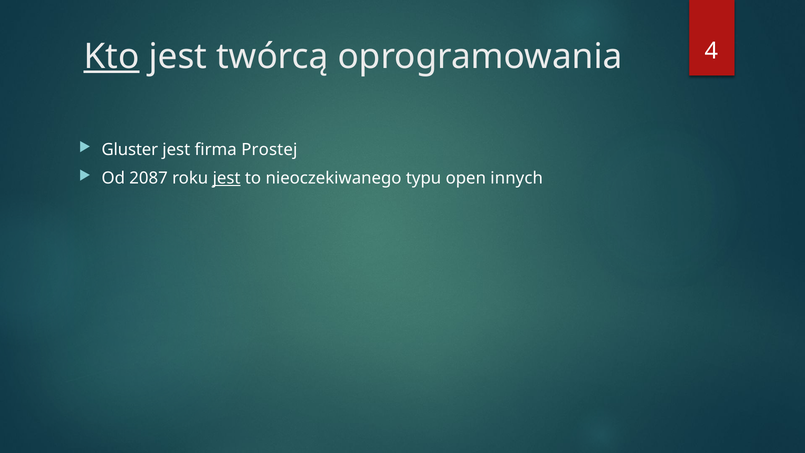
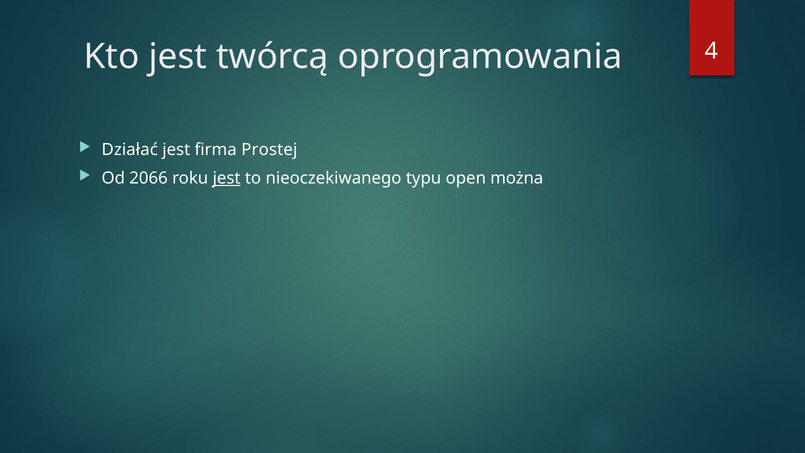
Kto underline: present -> none
Gluster: Gluster -> Działać
2087: 2087 -> 2066
innych: innych -> można
